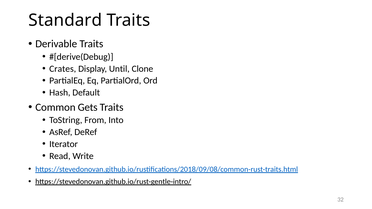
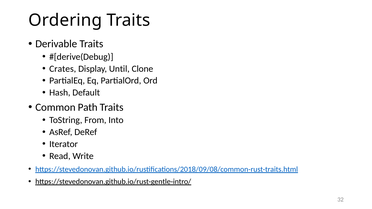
Standard: Standard -> Ordering
Gets: Gets -> Path
